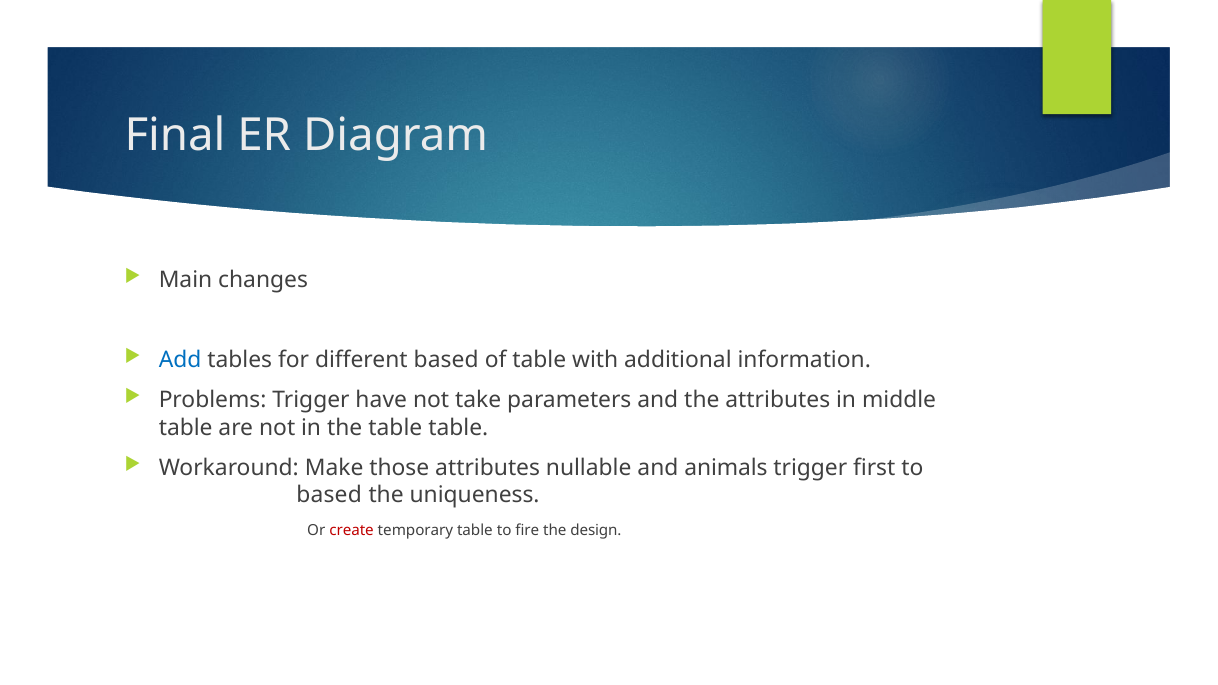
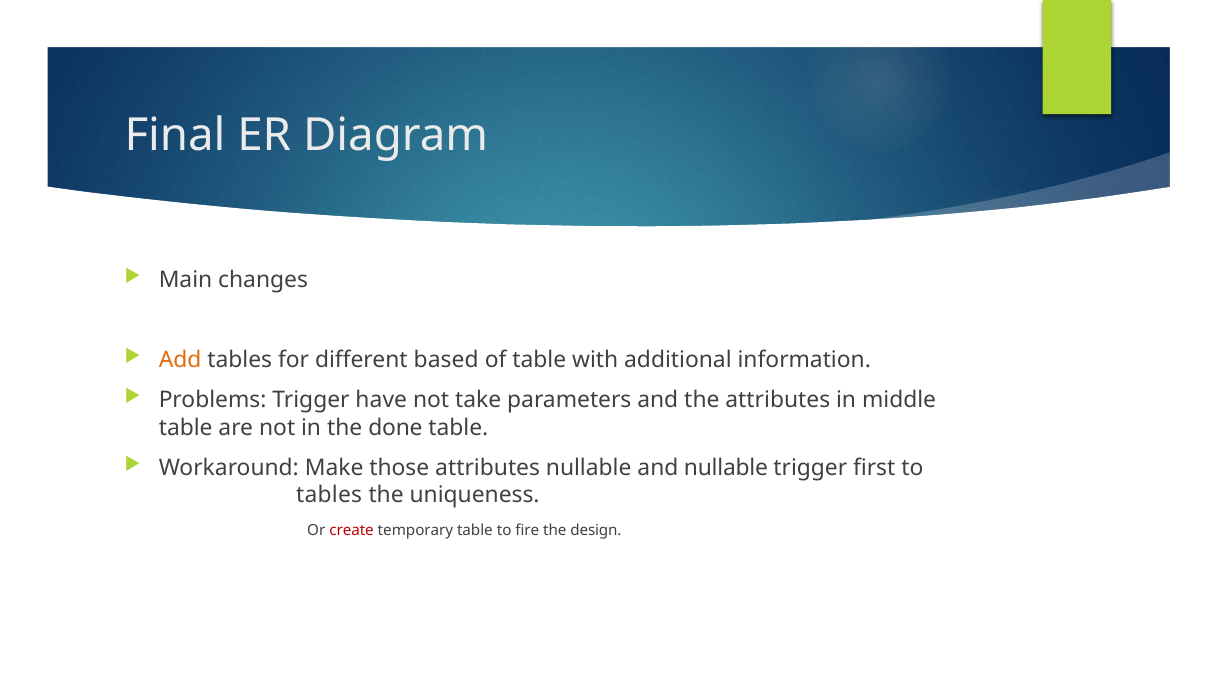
Add colour: blue -> orange
the table: table -> done
and animals: animals -> nullable
based at (329, 495): based -> tables
